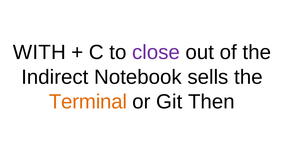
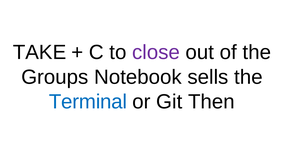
WITH: WITH -> TAKE
Indirect: Indirect -> Groups
Terminal colour: orange -> blue
